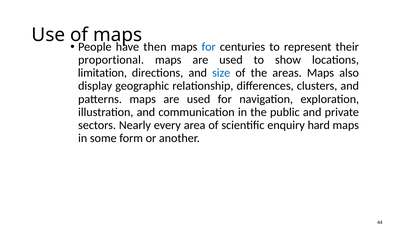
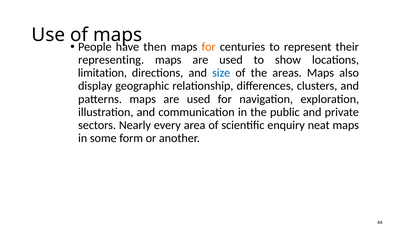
for at (209, 47) colour: blue -> orange
proportional: proportional -> representing
hard: hard -> neat
